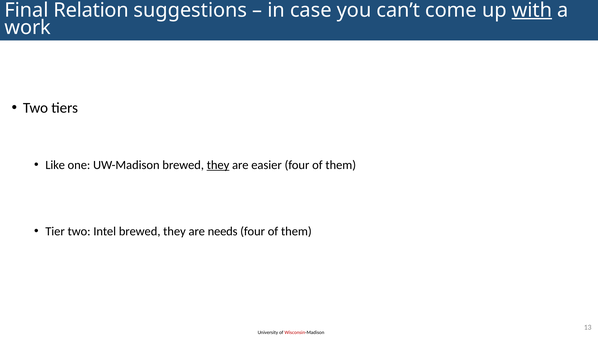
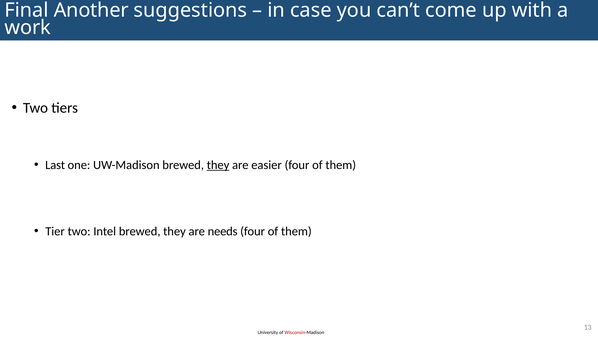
Relation: Relation -> Another
with underline: present -> none
Like: Like -> Last
